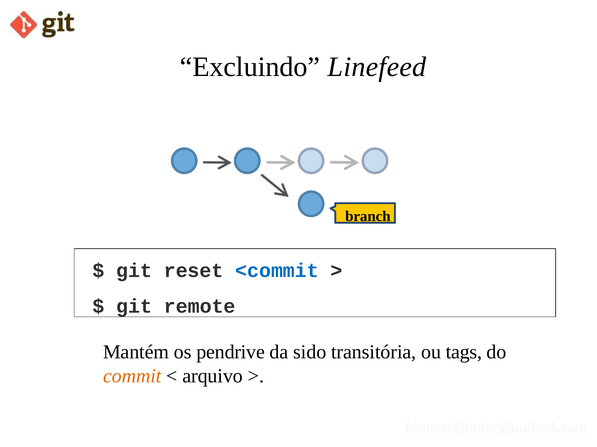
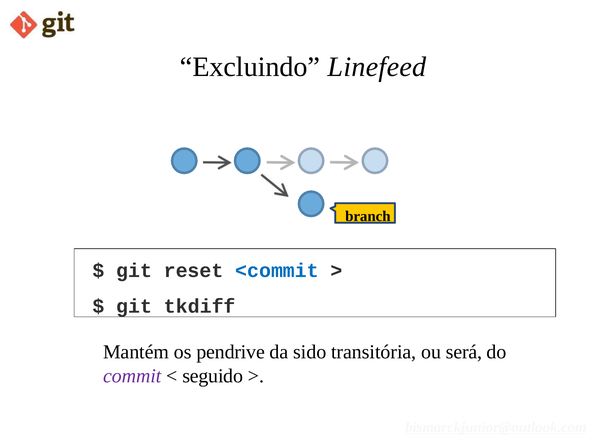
remote: remote -> tkdiff
tags: tags -> será
commit colour: orange -> purple
arquivo: arquivo -> seguido
